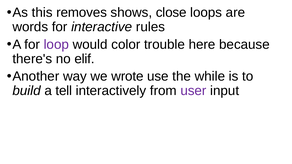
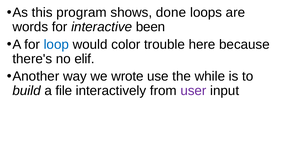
removes: removes -> program
close: close -> done
rules: rules -> been
loop colour: purple -> blue
tell: tell -> file
